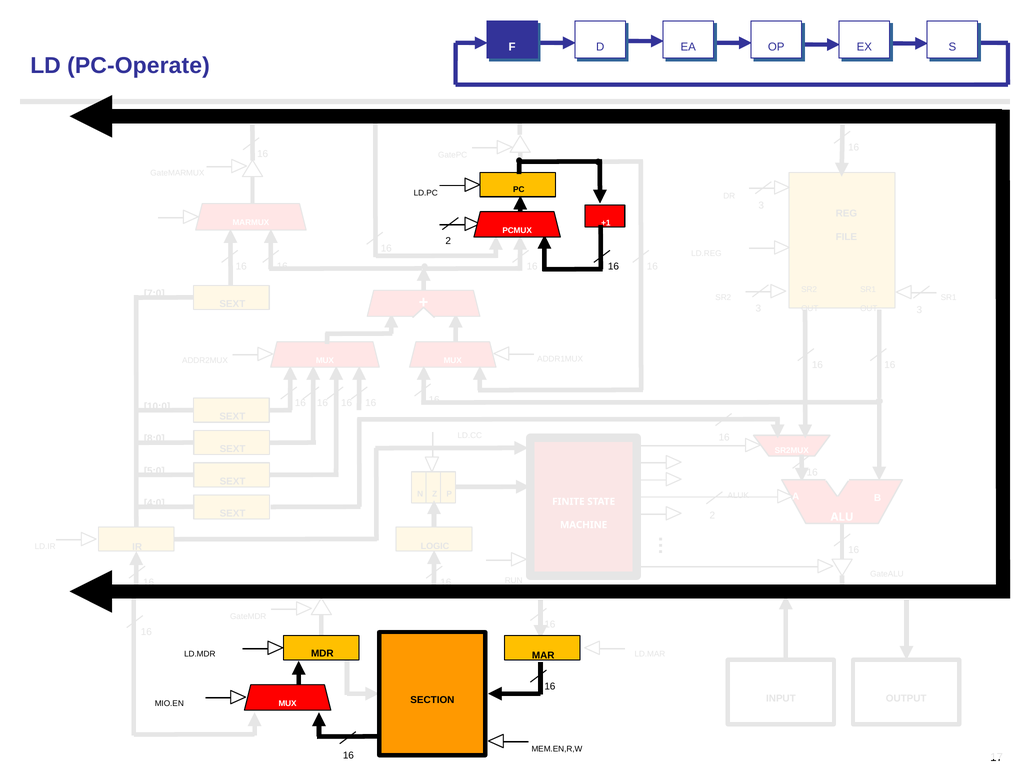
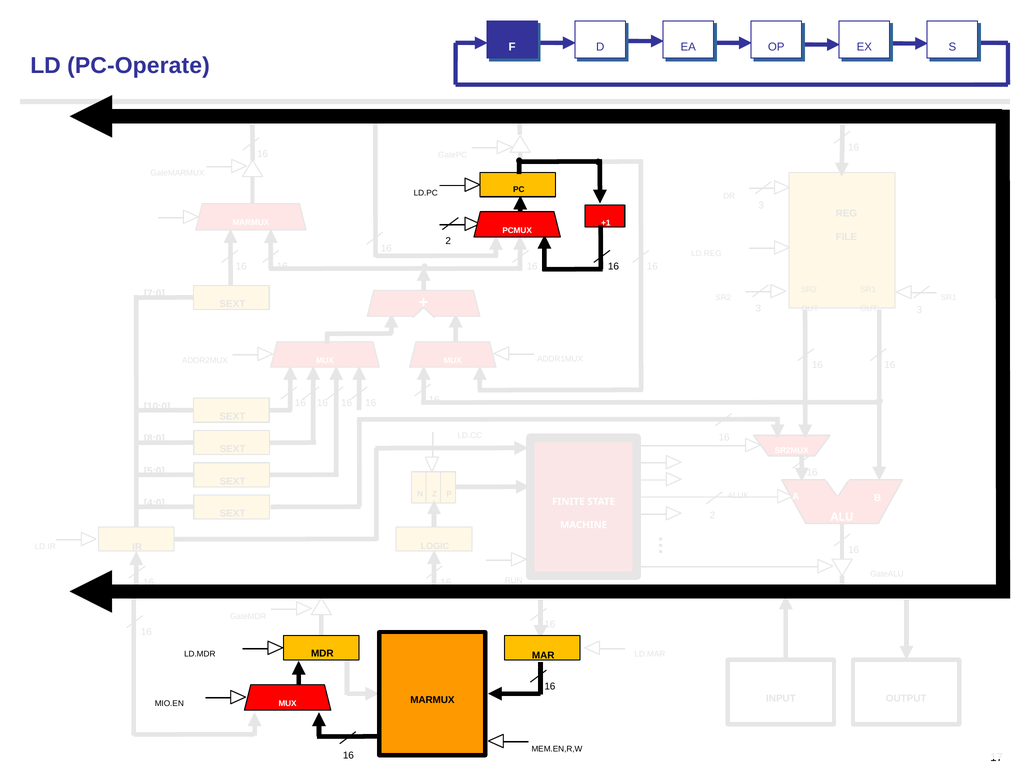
SECTION at (432, 700): SECTION -> MARMUX
